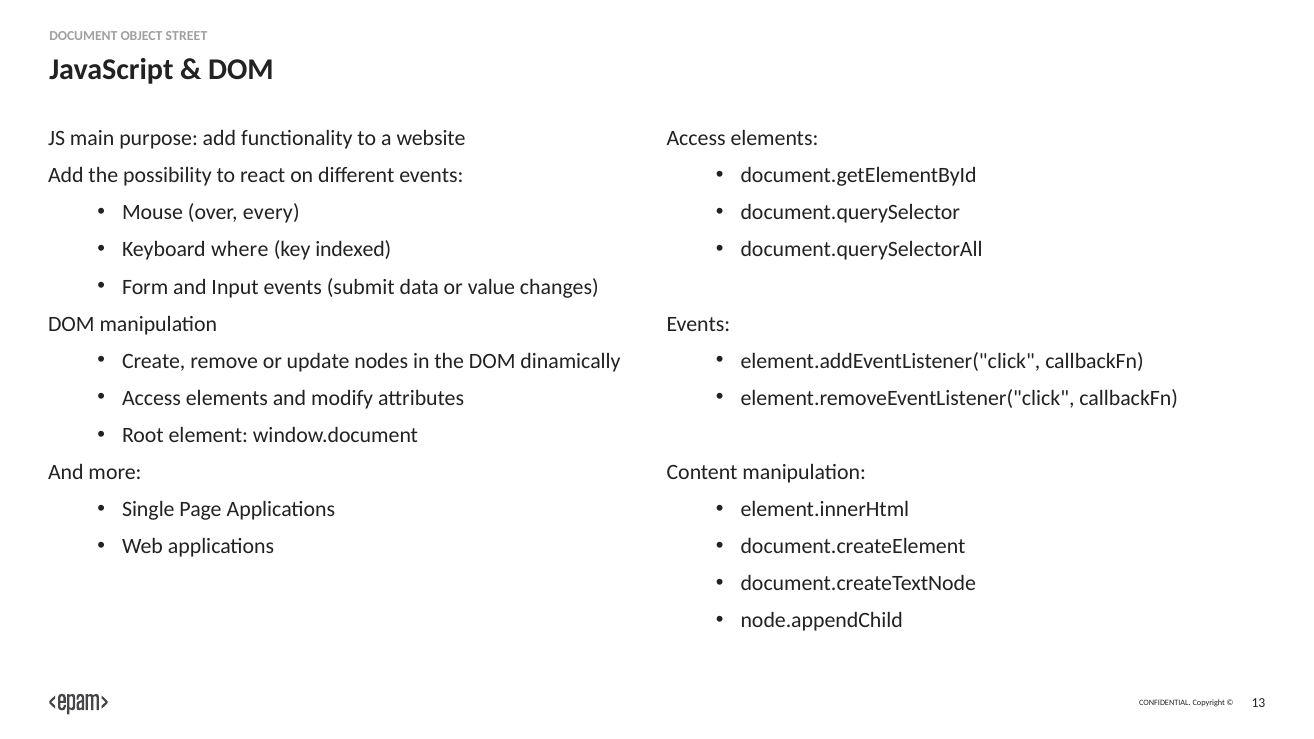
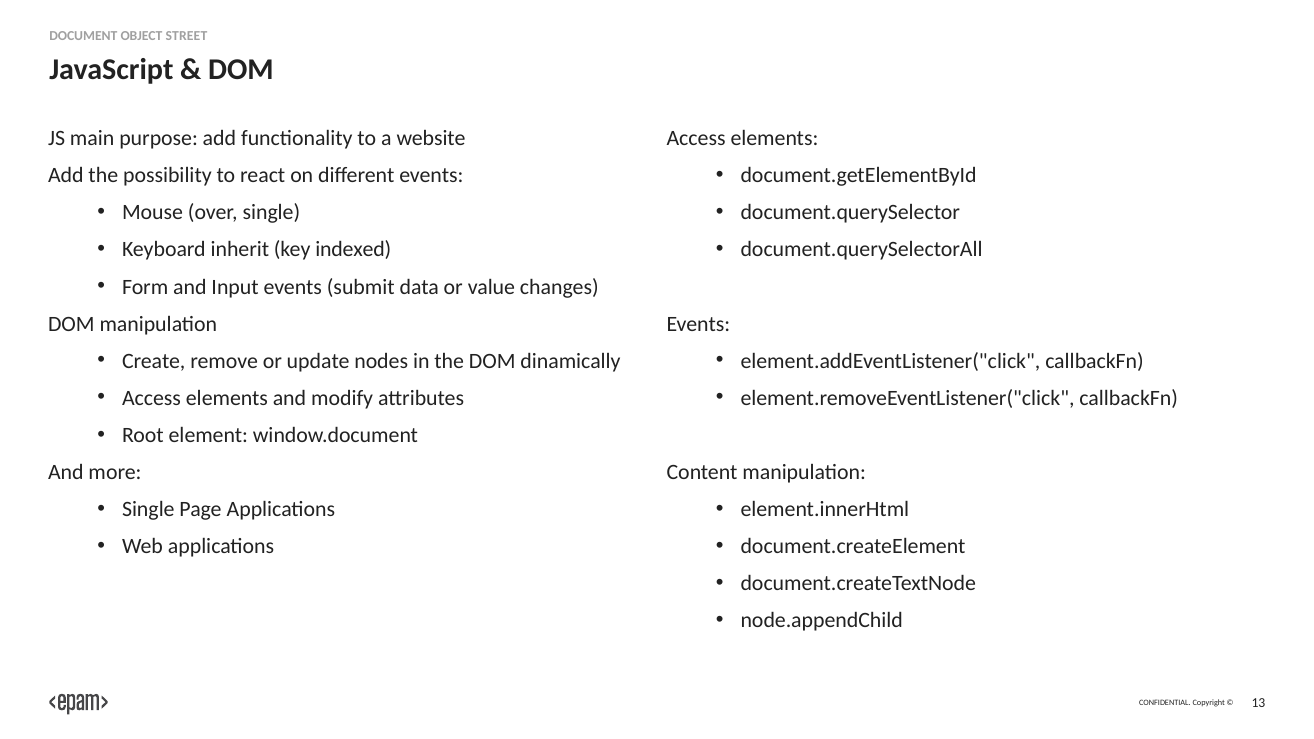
over every: every -> single
where: where -> inherit
